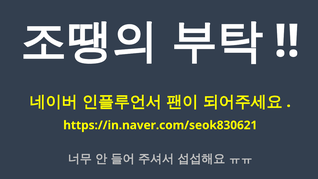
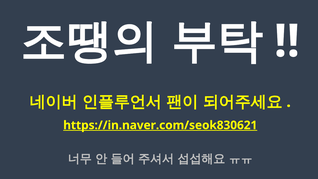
https://in.naver.com/seok830621 underline: none -> present
